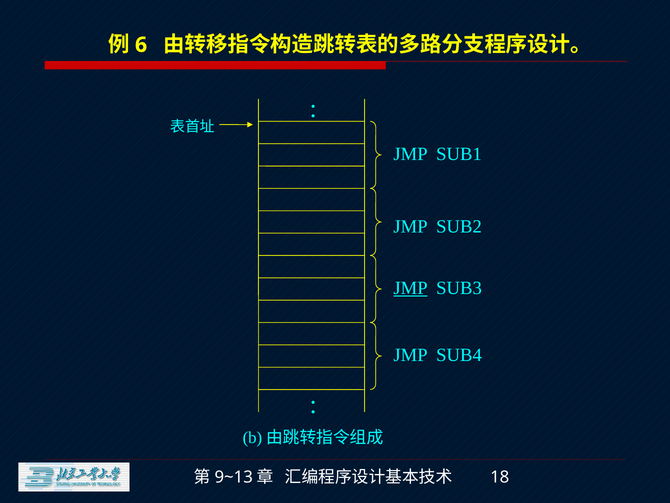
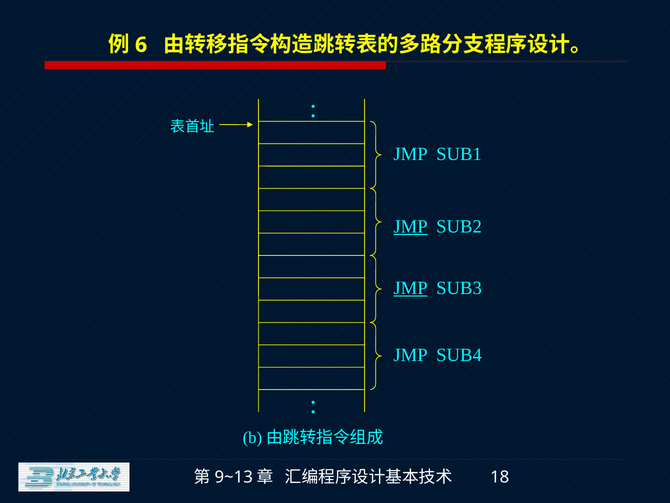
JMP at (411, 226) underline: none -> present
